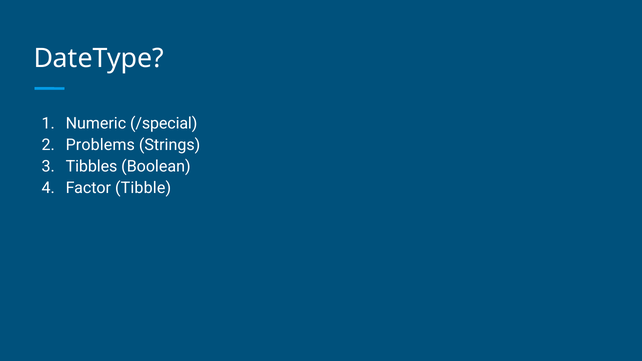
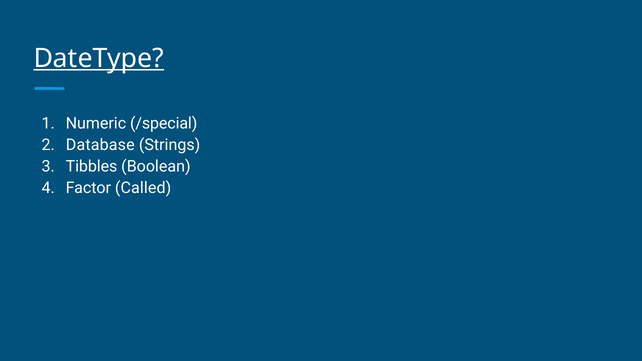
DateType underline: none -> present
Problems: Problems -> Database
Tibble: Tibble -> Called
